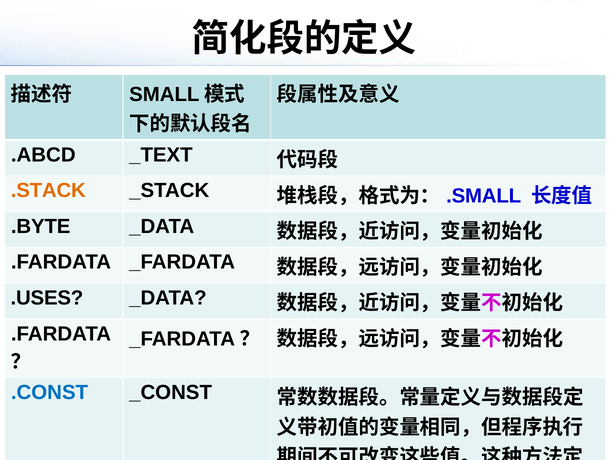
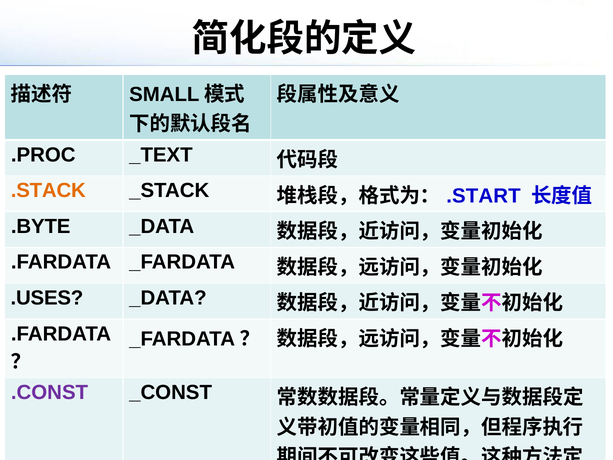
.ABCD: .ABCD -> .PROC
.SMALL: .SMALL -> .START
.CONST colour: blue -> purple
